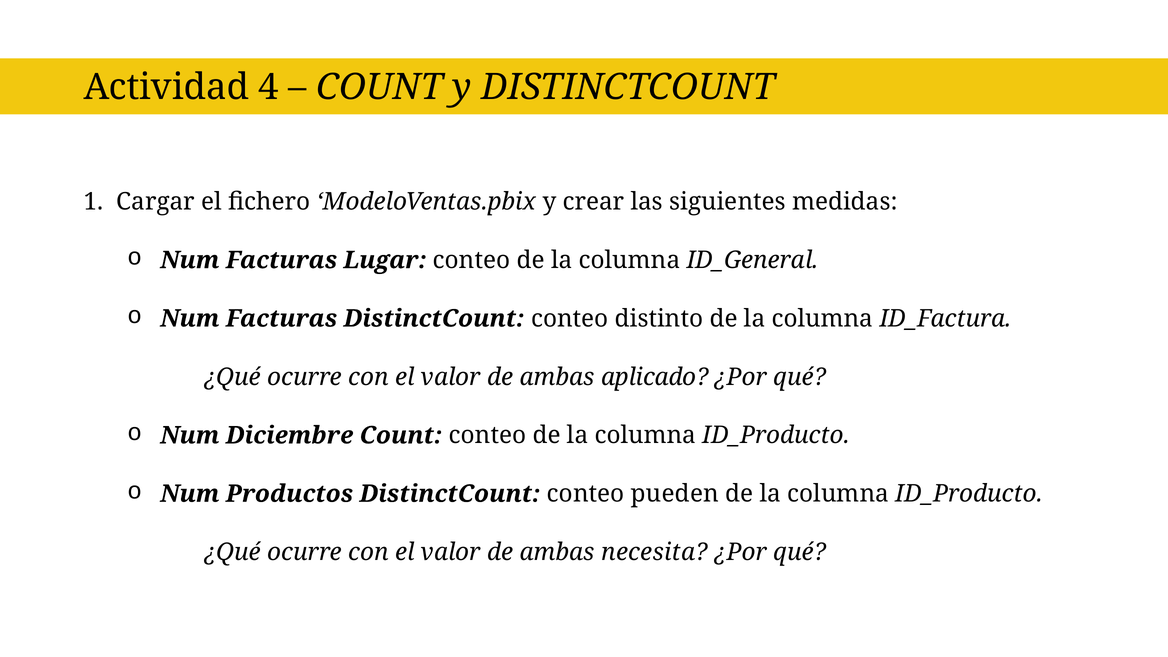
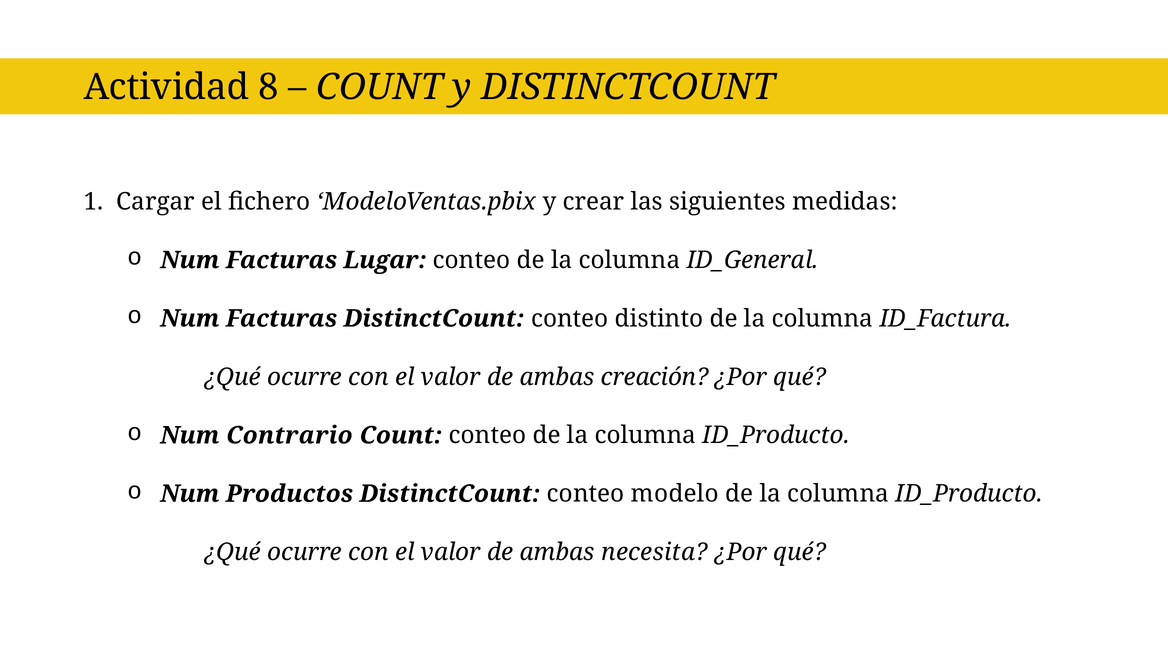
4: 4 -> 8
aplicado: aplicado -> creación
Diciembre: Diciembre -> Contrario
pueden: pueden -> modelo
